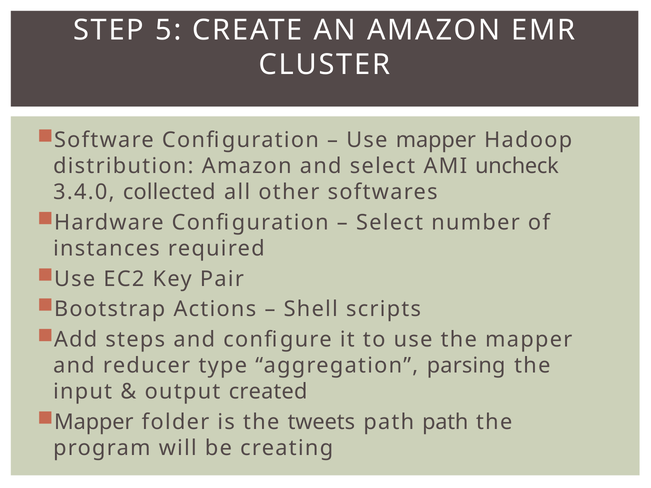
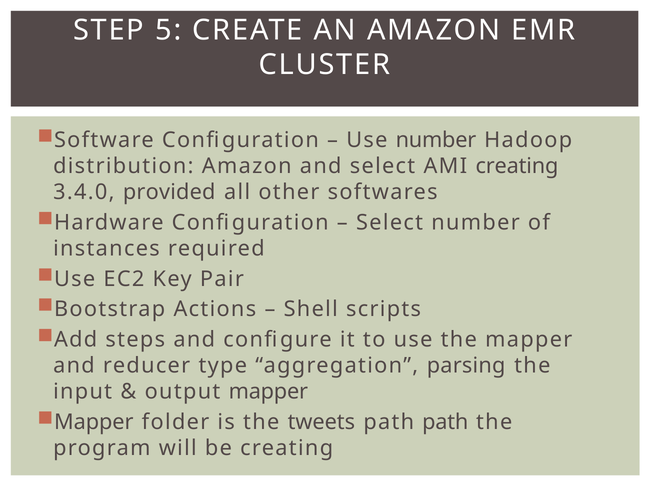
Use mapper: mapper -> number
AMI uncheck: uncheck -> creating
collected: collected -> provided
output created: created -> mapper
